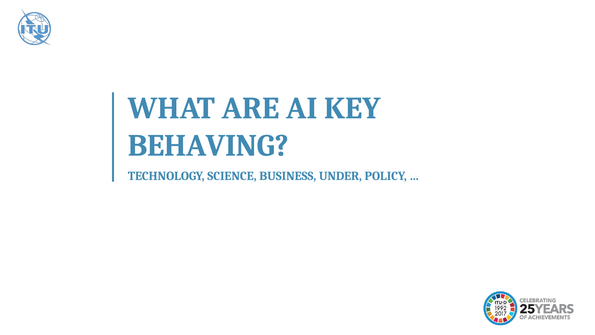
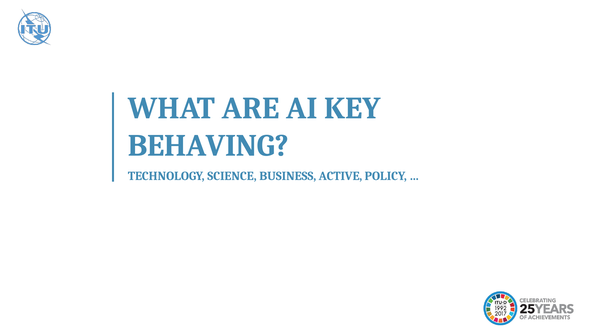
UNDER: UNDER -> ACTIVE
